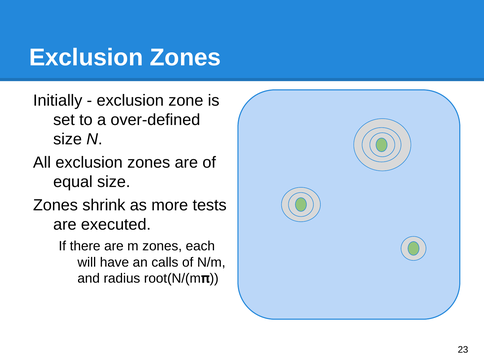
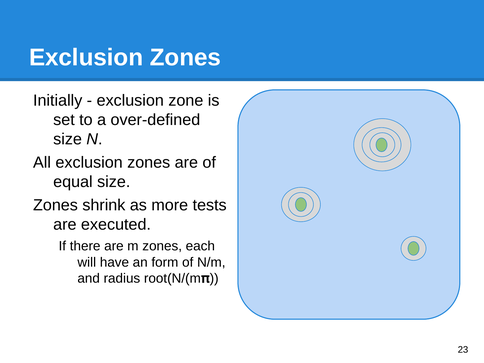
calls: calls -> form
